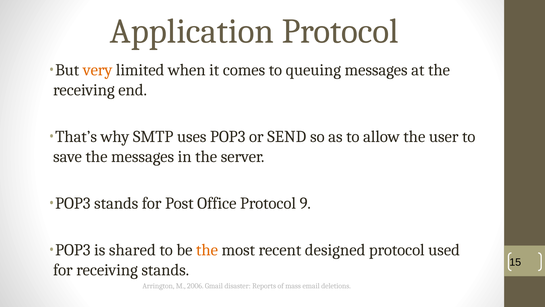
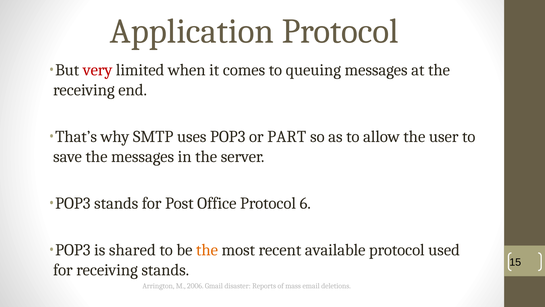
very colour: orange -> red
SEND: SEND -> PART
9: 9 -> 6
designed: designed -> available
